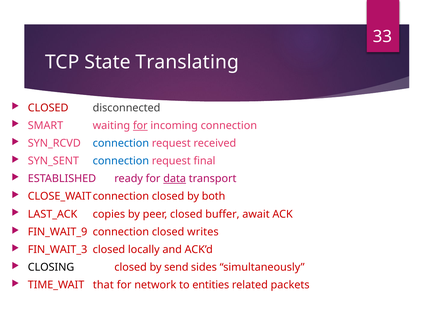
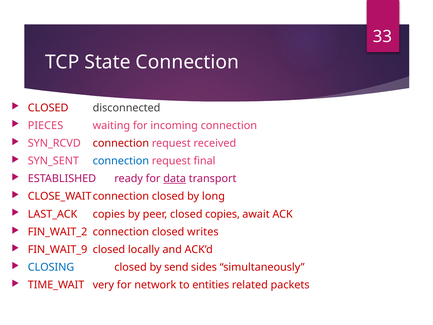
State Translating: Translating -> Connection
SMART: SMART -> PIECES
for at (140, 125) underline: present -> none
connection at (121, 143) colour: blue -> red
both: both -> long
closed buffer: buffer -> copies
FIN_WAIT_9: FIN_WAIT_9 -> FIN_WAIT_2
FIN_WAIT_3: FIN_WAIT_3 -> FIN_WAIT_9
CLOSING colour: black -> blue
that: that -> very
